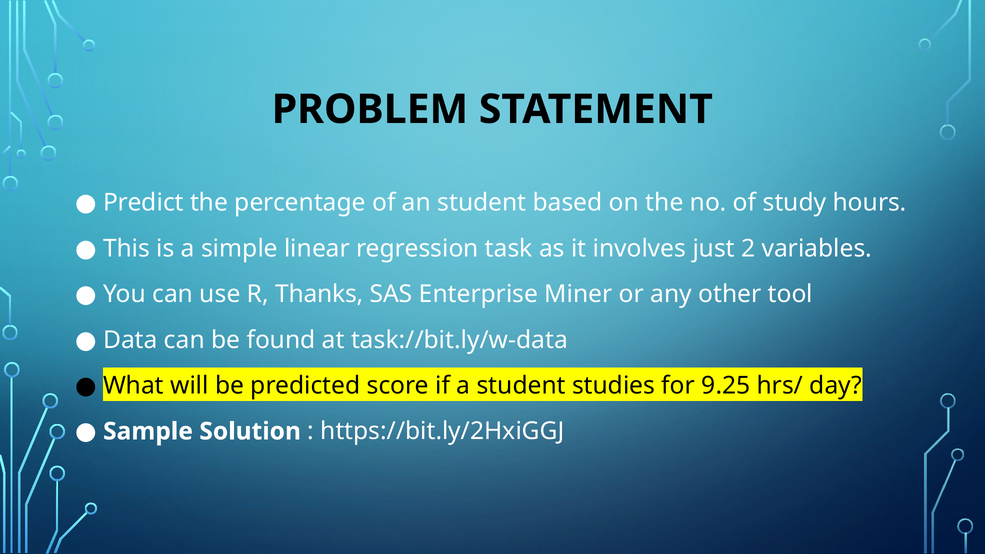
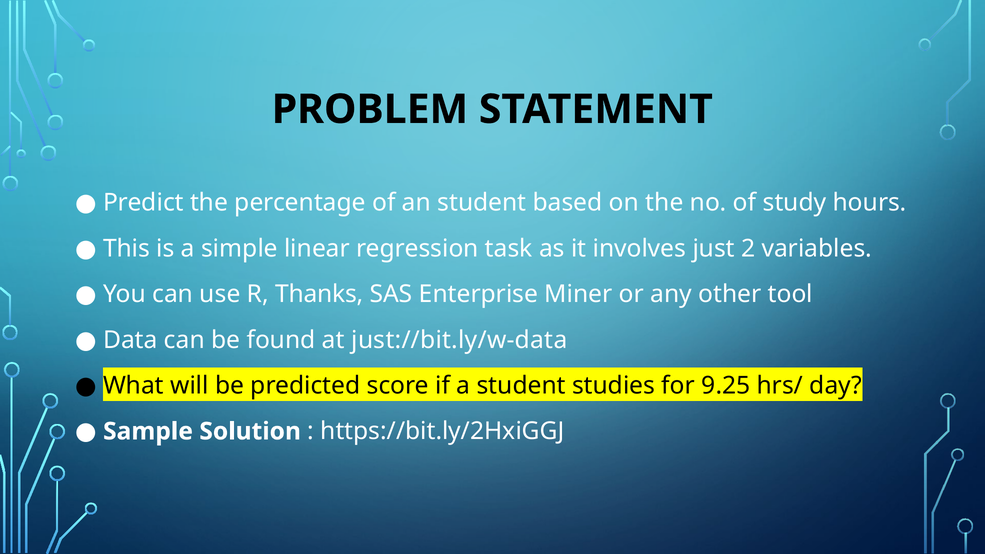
task://bit.ly/w-data: task://bit.ly/w-data -> just://bit.ly/w-data
